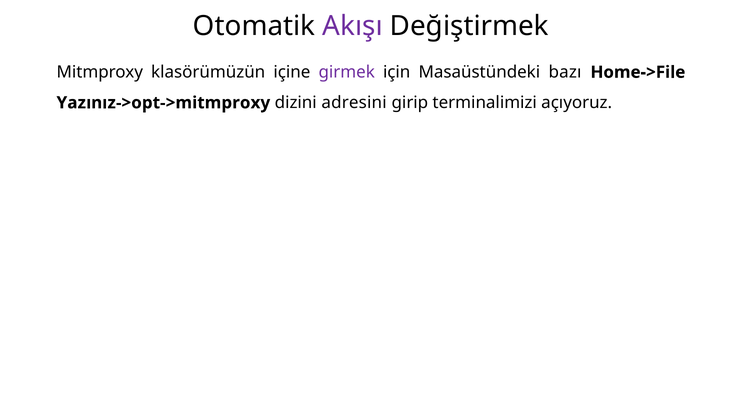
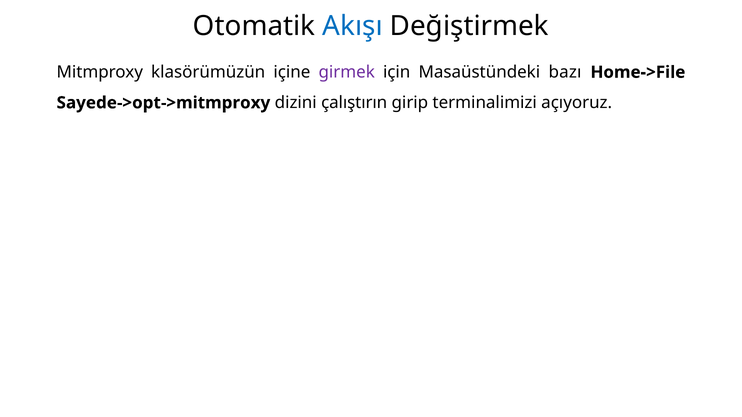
Akışı colour: purple -> blue
Yazınız->opt->mitmproxy: Yazınız->opt->mitmproxy -> Sayede->opt->mitmproxy
adresini: adresini -> çalıştırın
